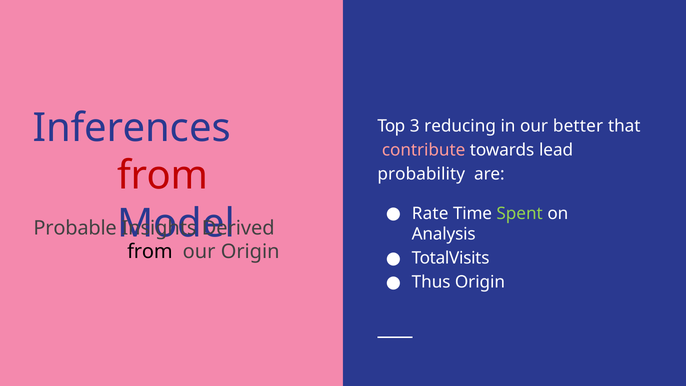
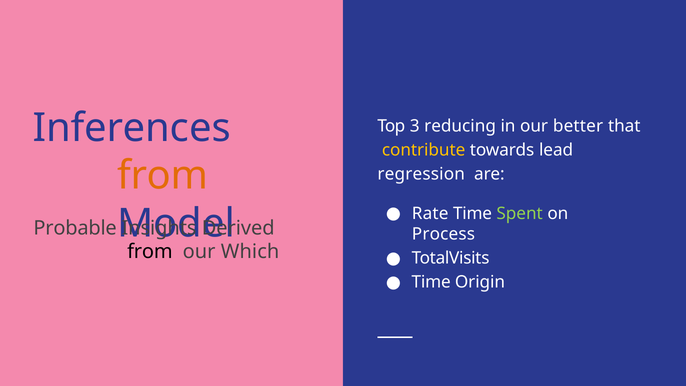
contribute colour: pink -> yellow
from at (163, 176) colour: red -> orange
probability: probability -> regression
Analysis: Analysis -> Process
our Origin: Origin -> Which
Thus at (431, 282): Thus -> Time
